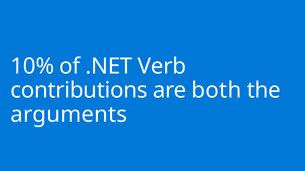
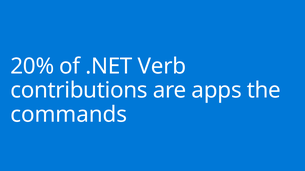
10%: 10% -> 20%
both: both -> apps
arguments: arguments -> commands
